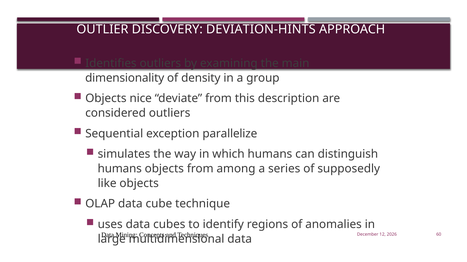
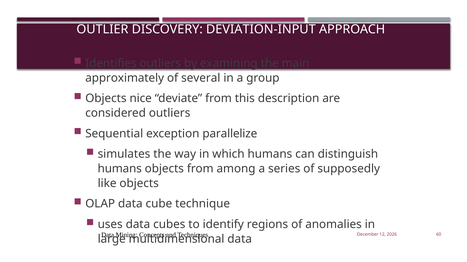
DEVIATION-HINTS: DEVIATION-HINTS -> DEVIATION-INPUT
dimensionality: dimensionality -> approximately
density: density -> several
